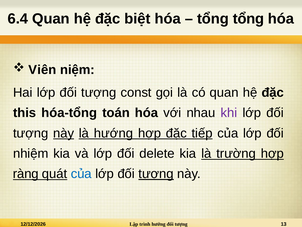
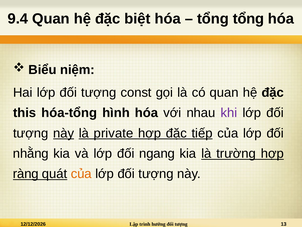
6.4: 6.4 -> 9.4
Viên: Viên -> Biểu
toán: toán -> hình
là hướng: hướng -> private
nhiệm: nhiệm -> nhằng
delete: delete -> ngang
của at (81, 174) colour: blue -> orange
tượng at (156, 174) underline: present -> none
